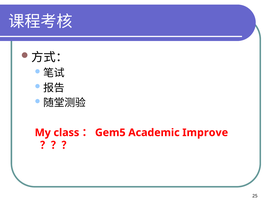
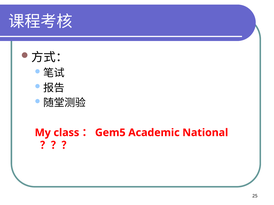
Improve: Improve -> National
